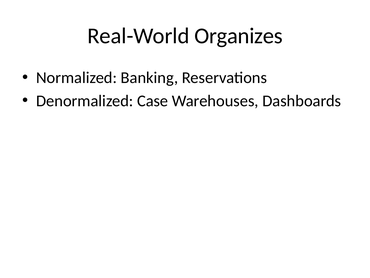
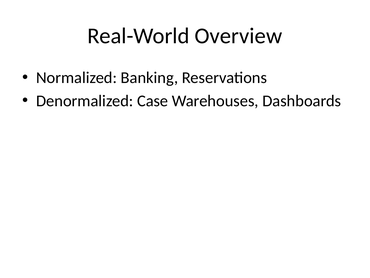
Organizes: Organizes -> Overview
